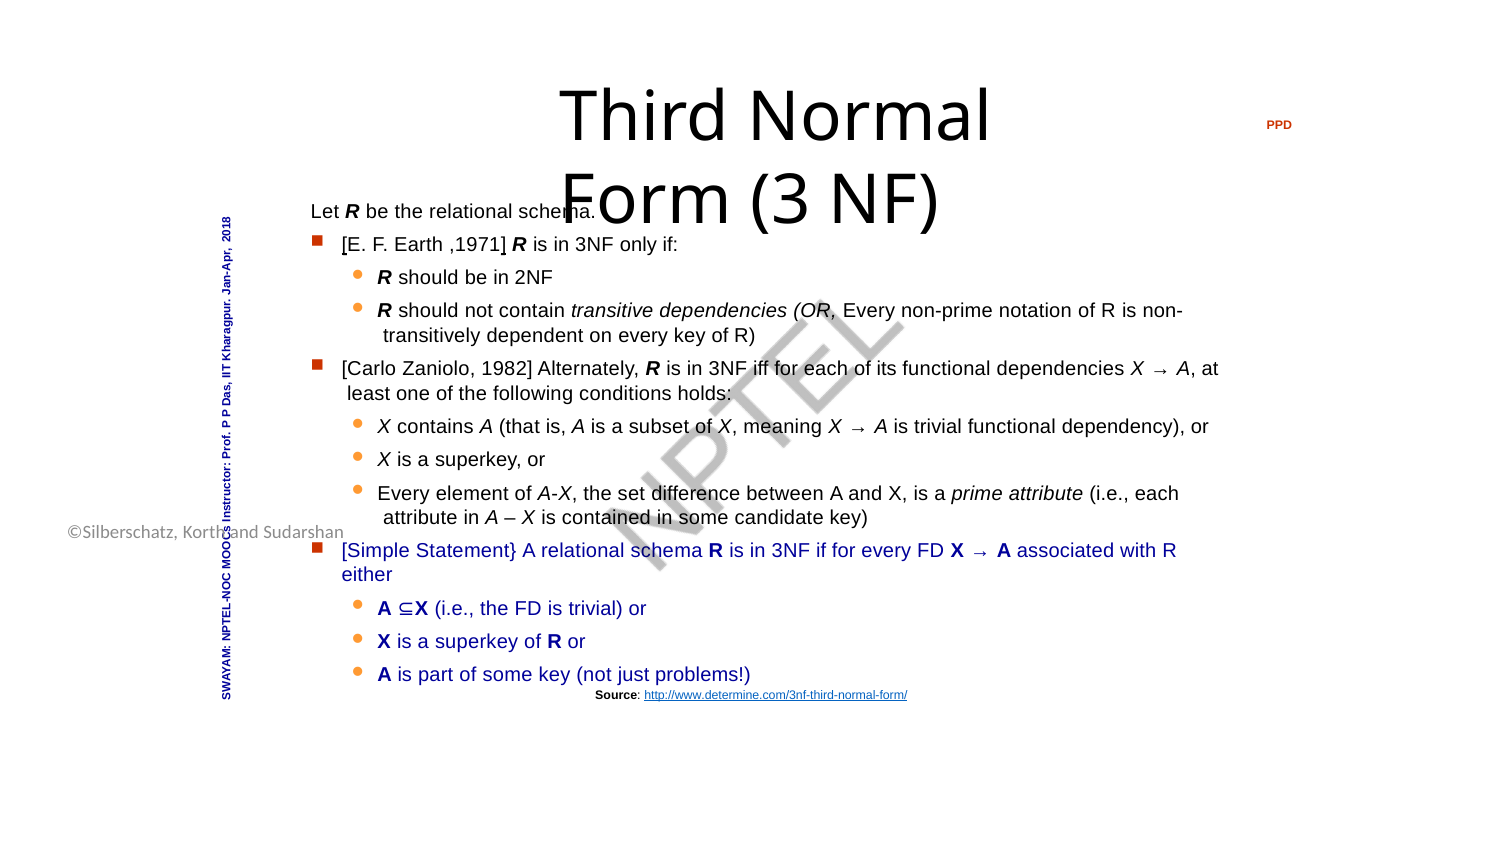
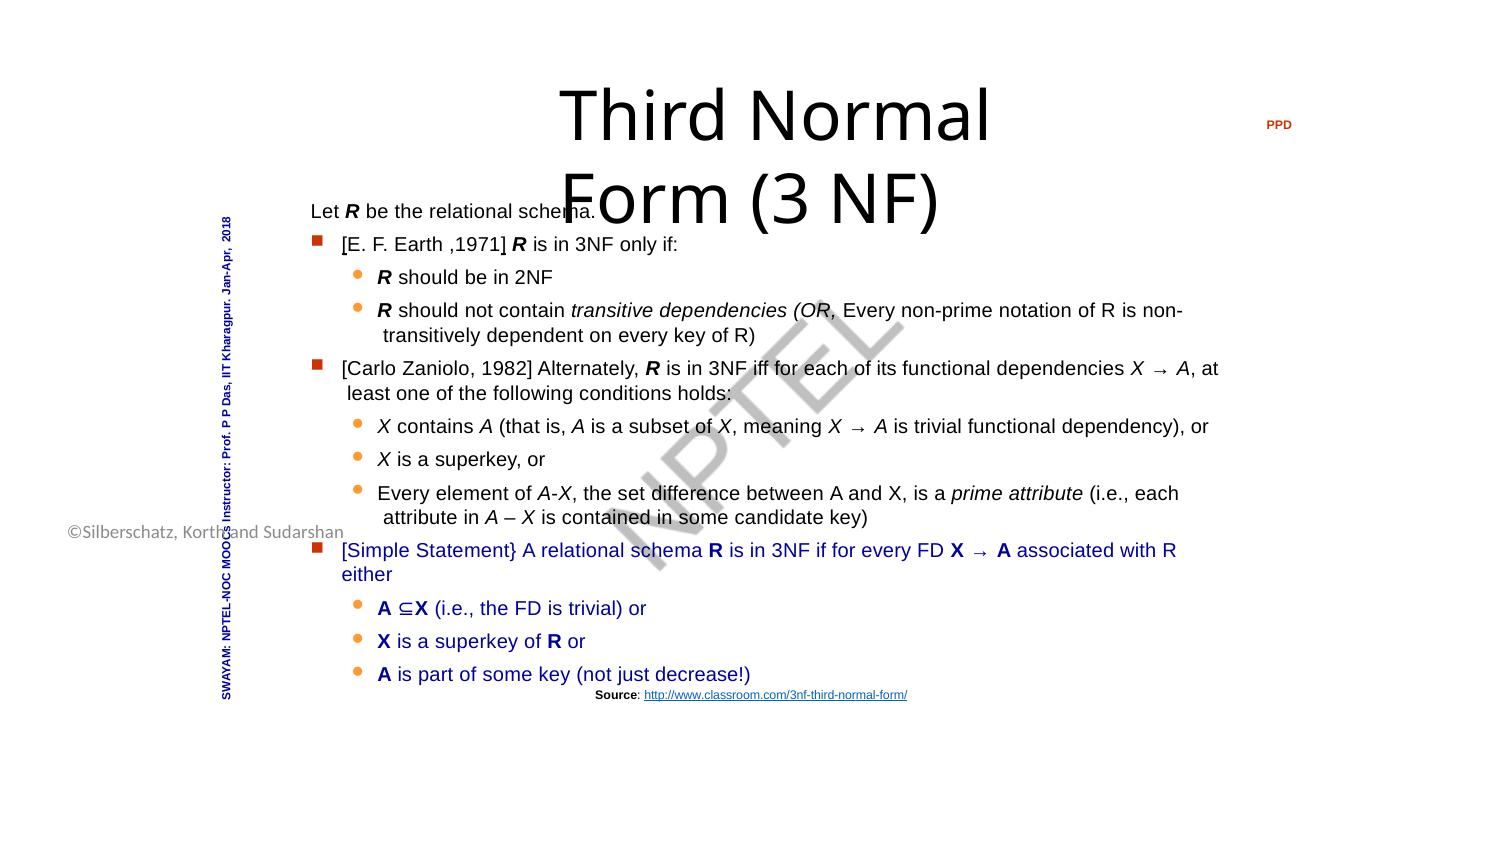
problems: problems -> decrease
http://www.determine.com/3nf-third-normal-form/: http://www.determine.com/3nf-third-normal-form/ -> http://www.classroom.com/3nf-third-normal-form/
